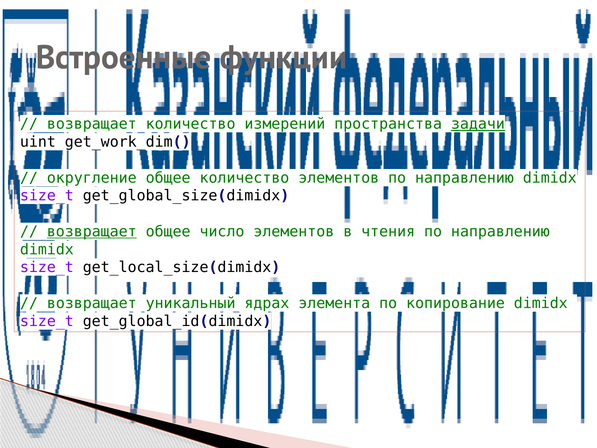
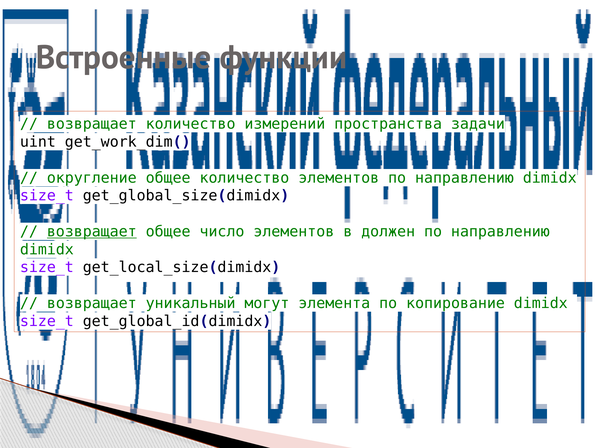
задачи underline: present -> none
чтения: чтения -> должен
ядрах: ядрах -> могут
